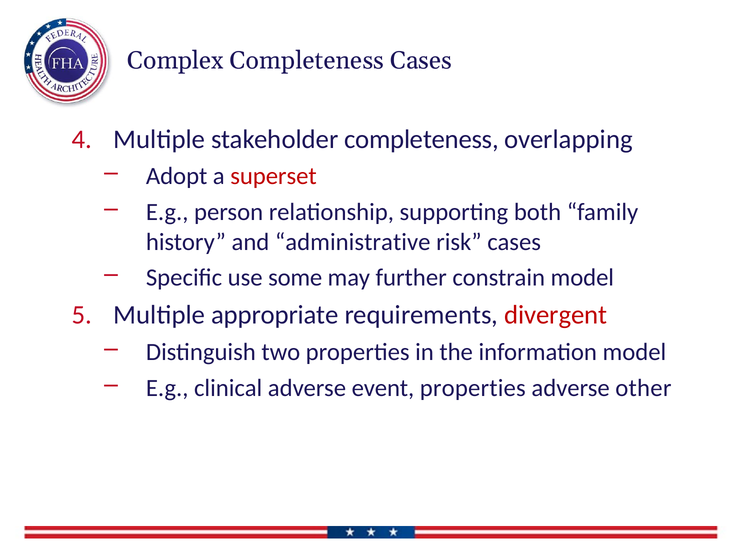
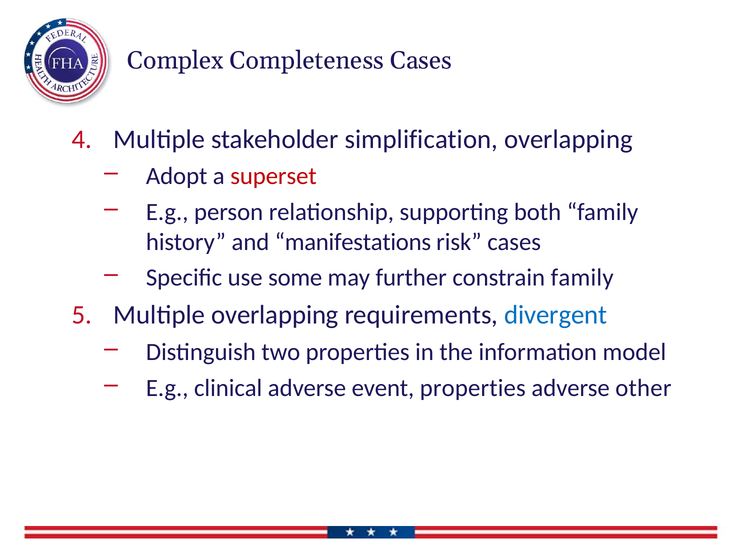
stakeholder completeness: completeness -> simplification
administrative: administrative -> manifestations
constrain model: model -> family
Multiple appropriate: appropriate -> overlapping
divergent colour: red -> blue
